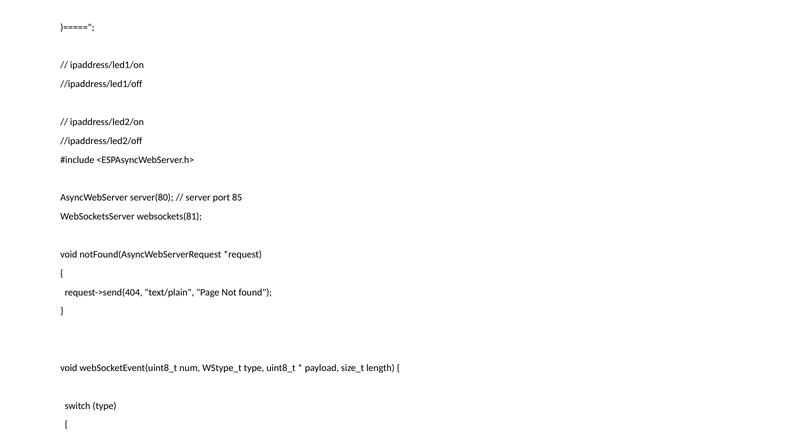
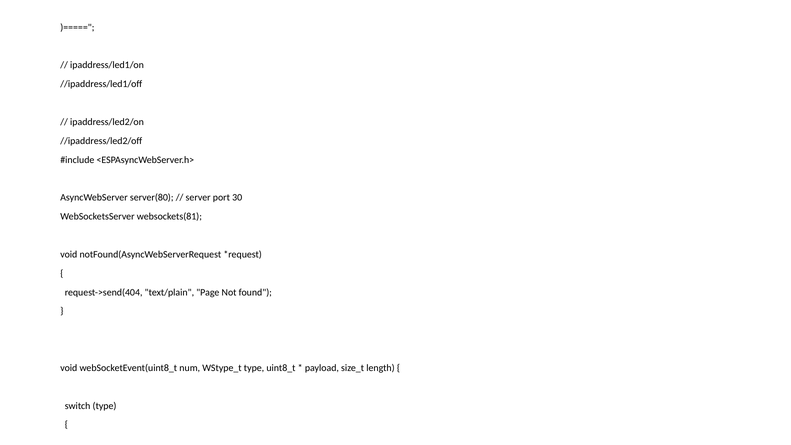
85: 85 -> 30
